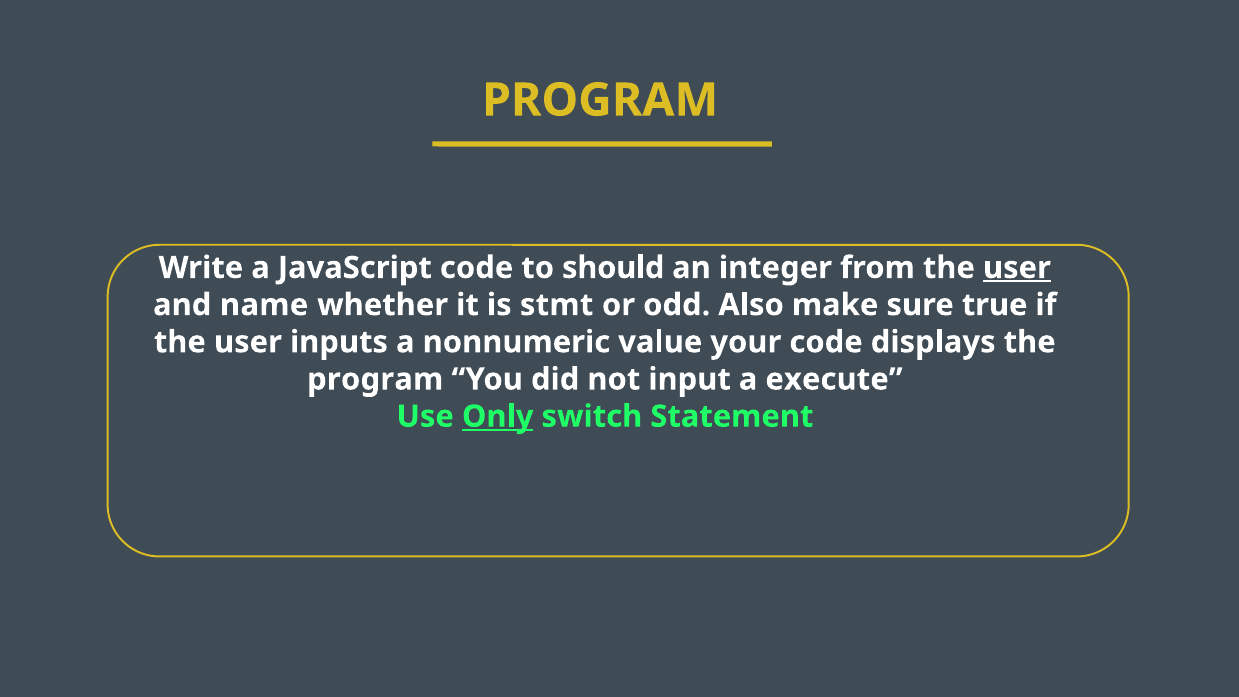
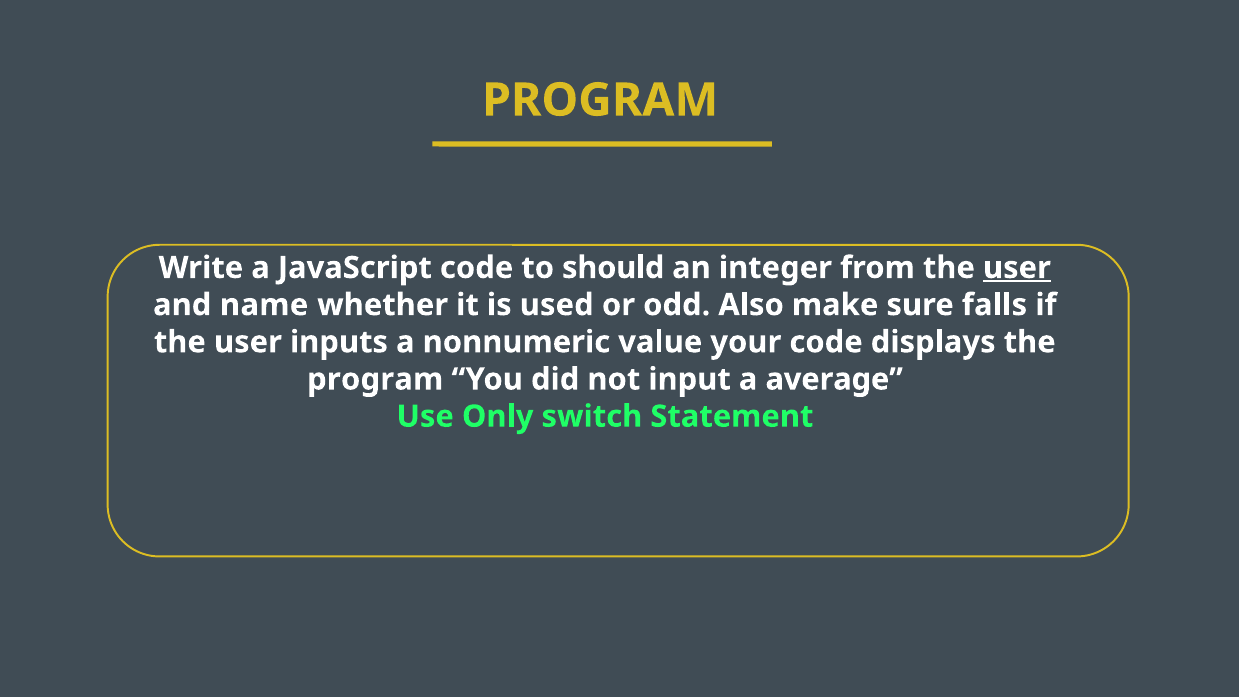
stmt: stmt -> used
true: true -> falls
execute: execute -> average
Only underline: present -> none
